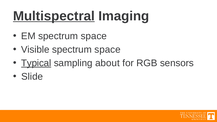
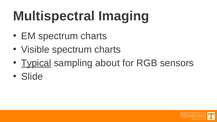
Multispectral underline: present -> none
EM spectrum space: space -> charts
Visible spectrum space: space -> charts
